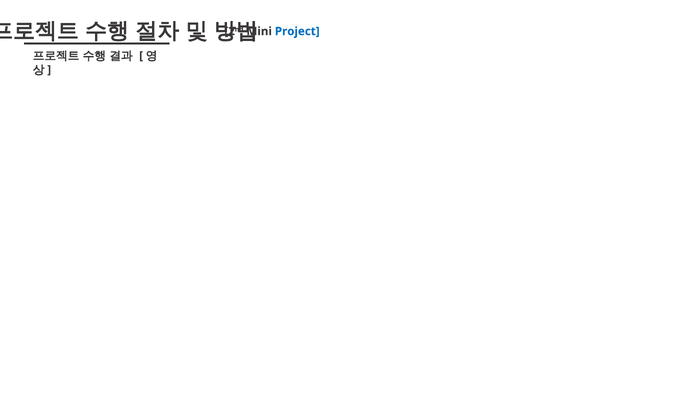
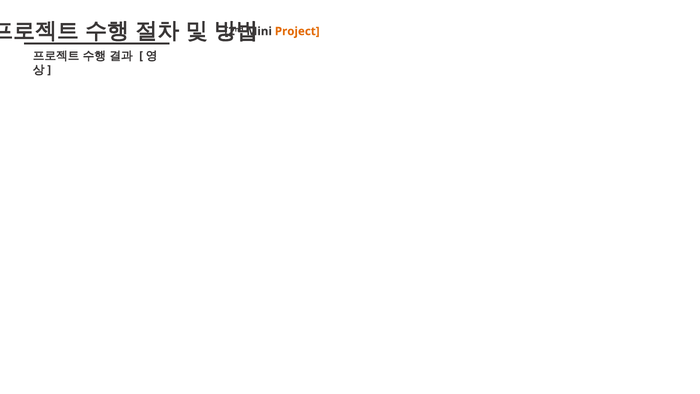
Project colour: blue -> orange
